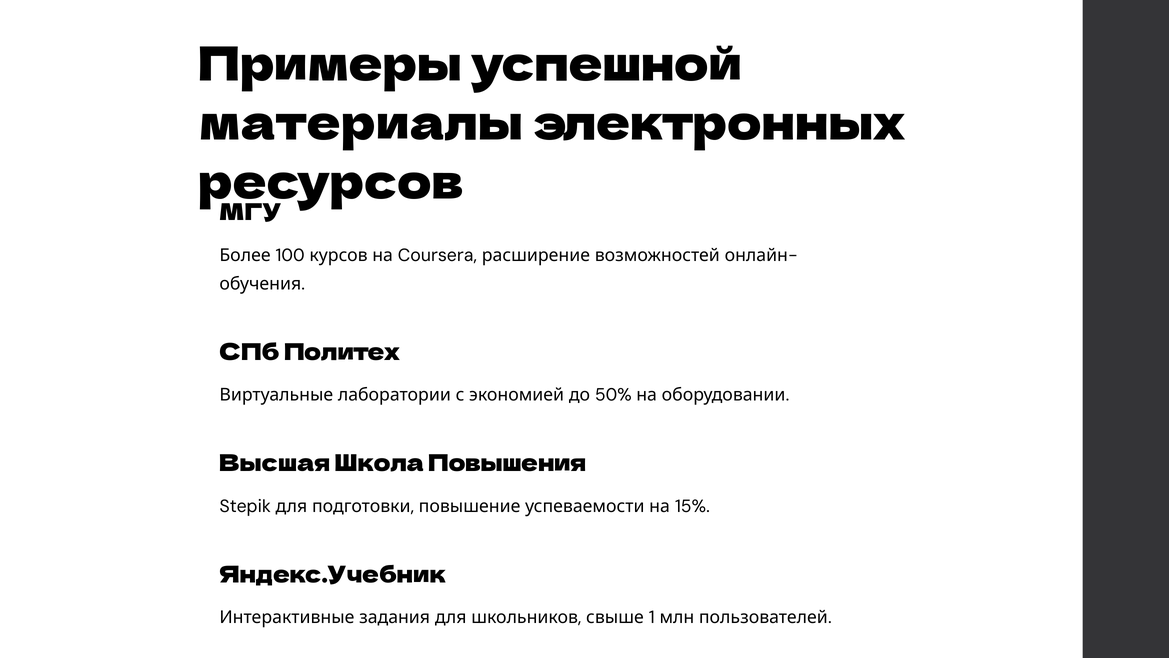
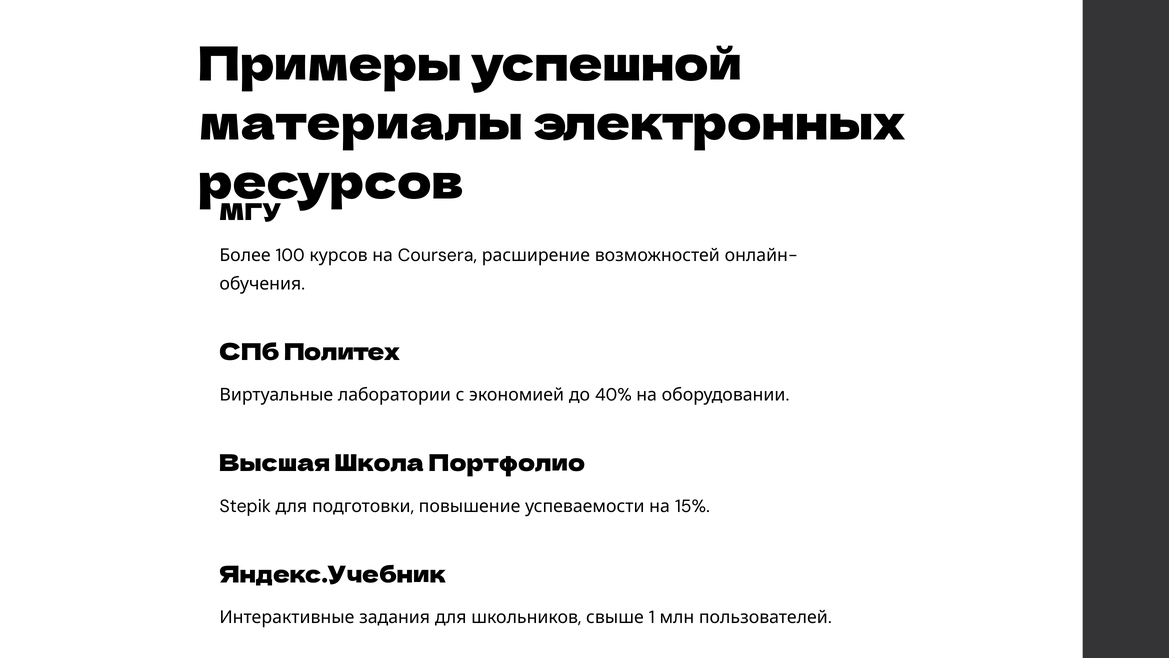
50%: 50% -> 40%
Повышения: Повышения -> Портфолио
